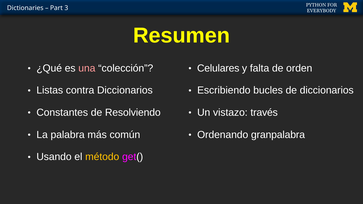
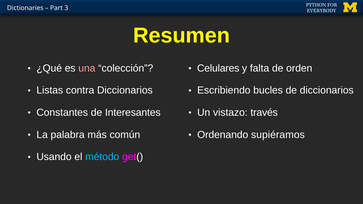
Resolviendo: Resolviendo -> Interesantes
granpalabra: granpalabra -> supiéramos
método colour: yellow -> light blue
